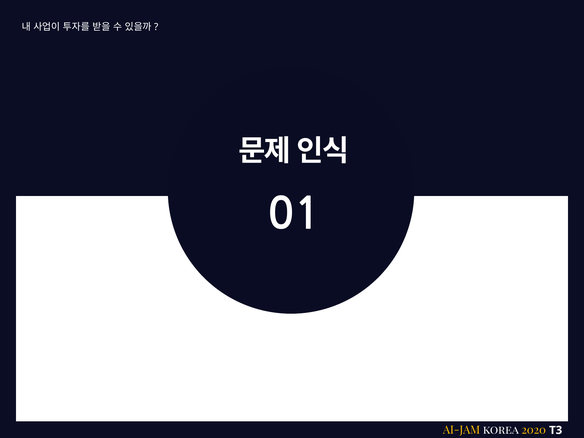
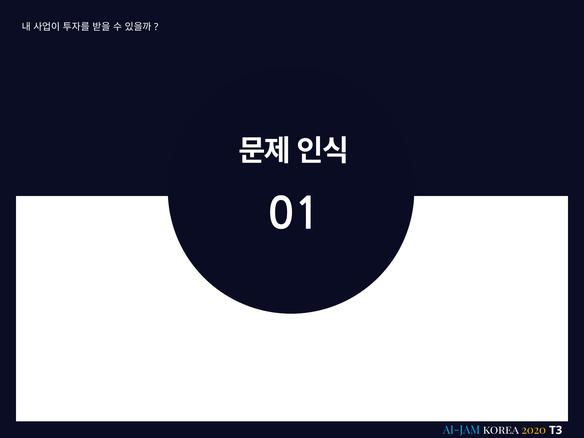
AI-JAM colour: yellow -> light blue
